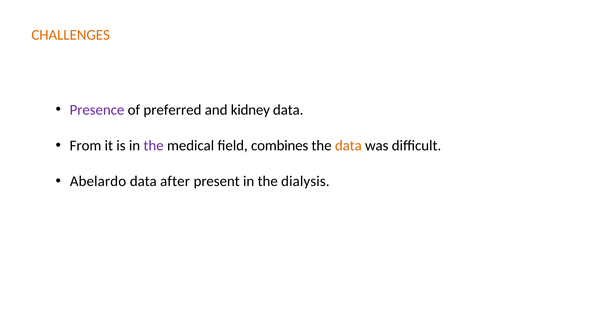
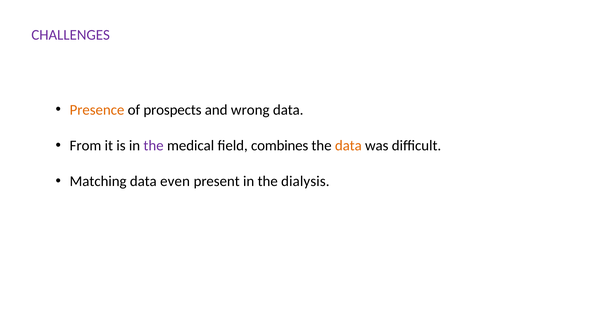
CHALLENGES colour: orange -> purple
Presence colour: purple -> orange
preferred: preferred -> prospects
kidney: kidney -> wrong
Abelardo: Abelardo -> Matching
after: after -> even
